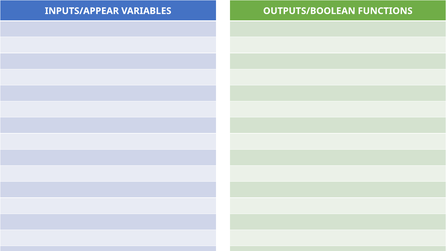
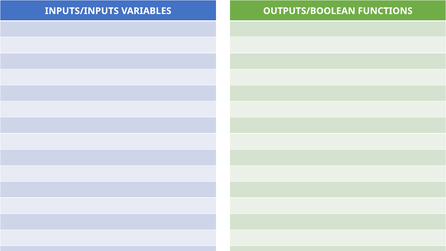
INPUTS/APPEAR: INPUTS/APPEAR -> INPUTS/INPUTS
